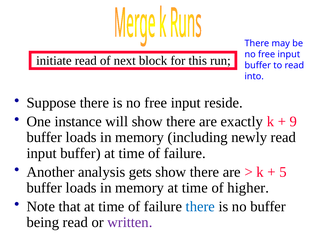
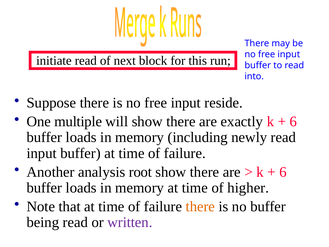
instance: instance -> multiple
9 at (293, 121): 9 -> 6
gets: gets -> root
5 at (283, 172): 5 -> 6
there at (200, 206) colour: blue -> orange
